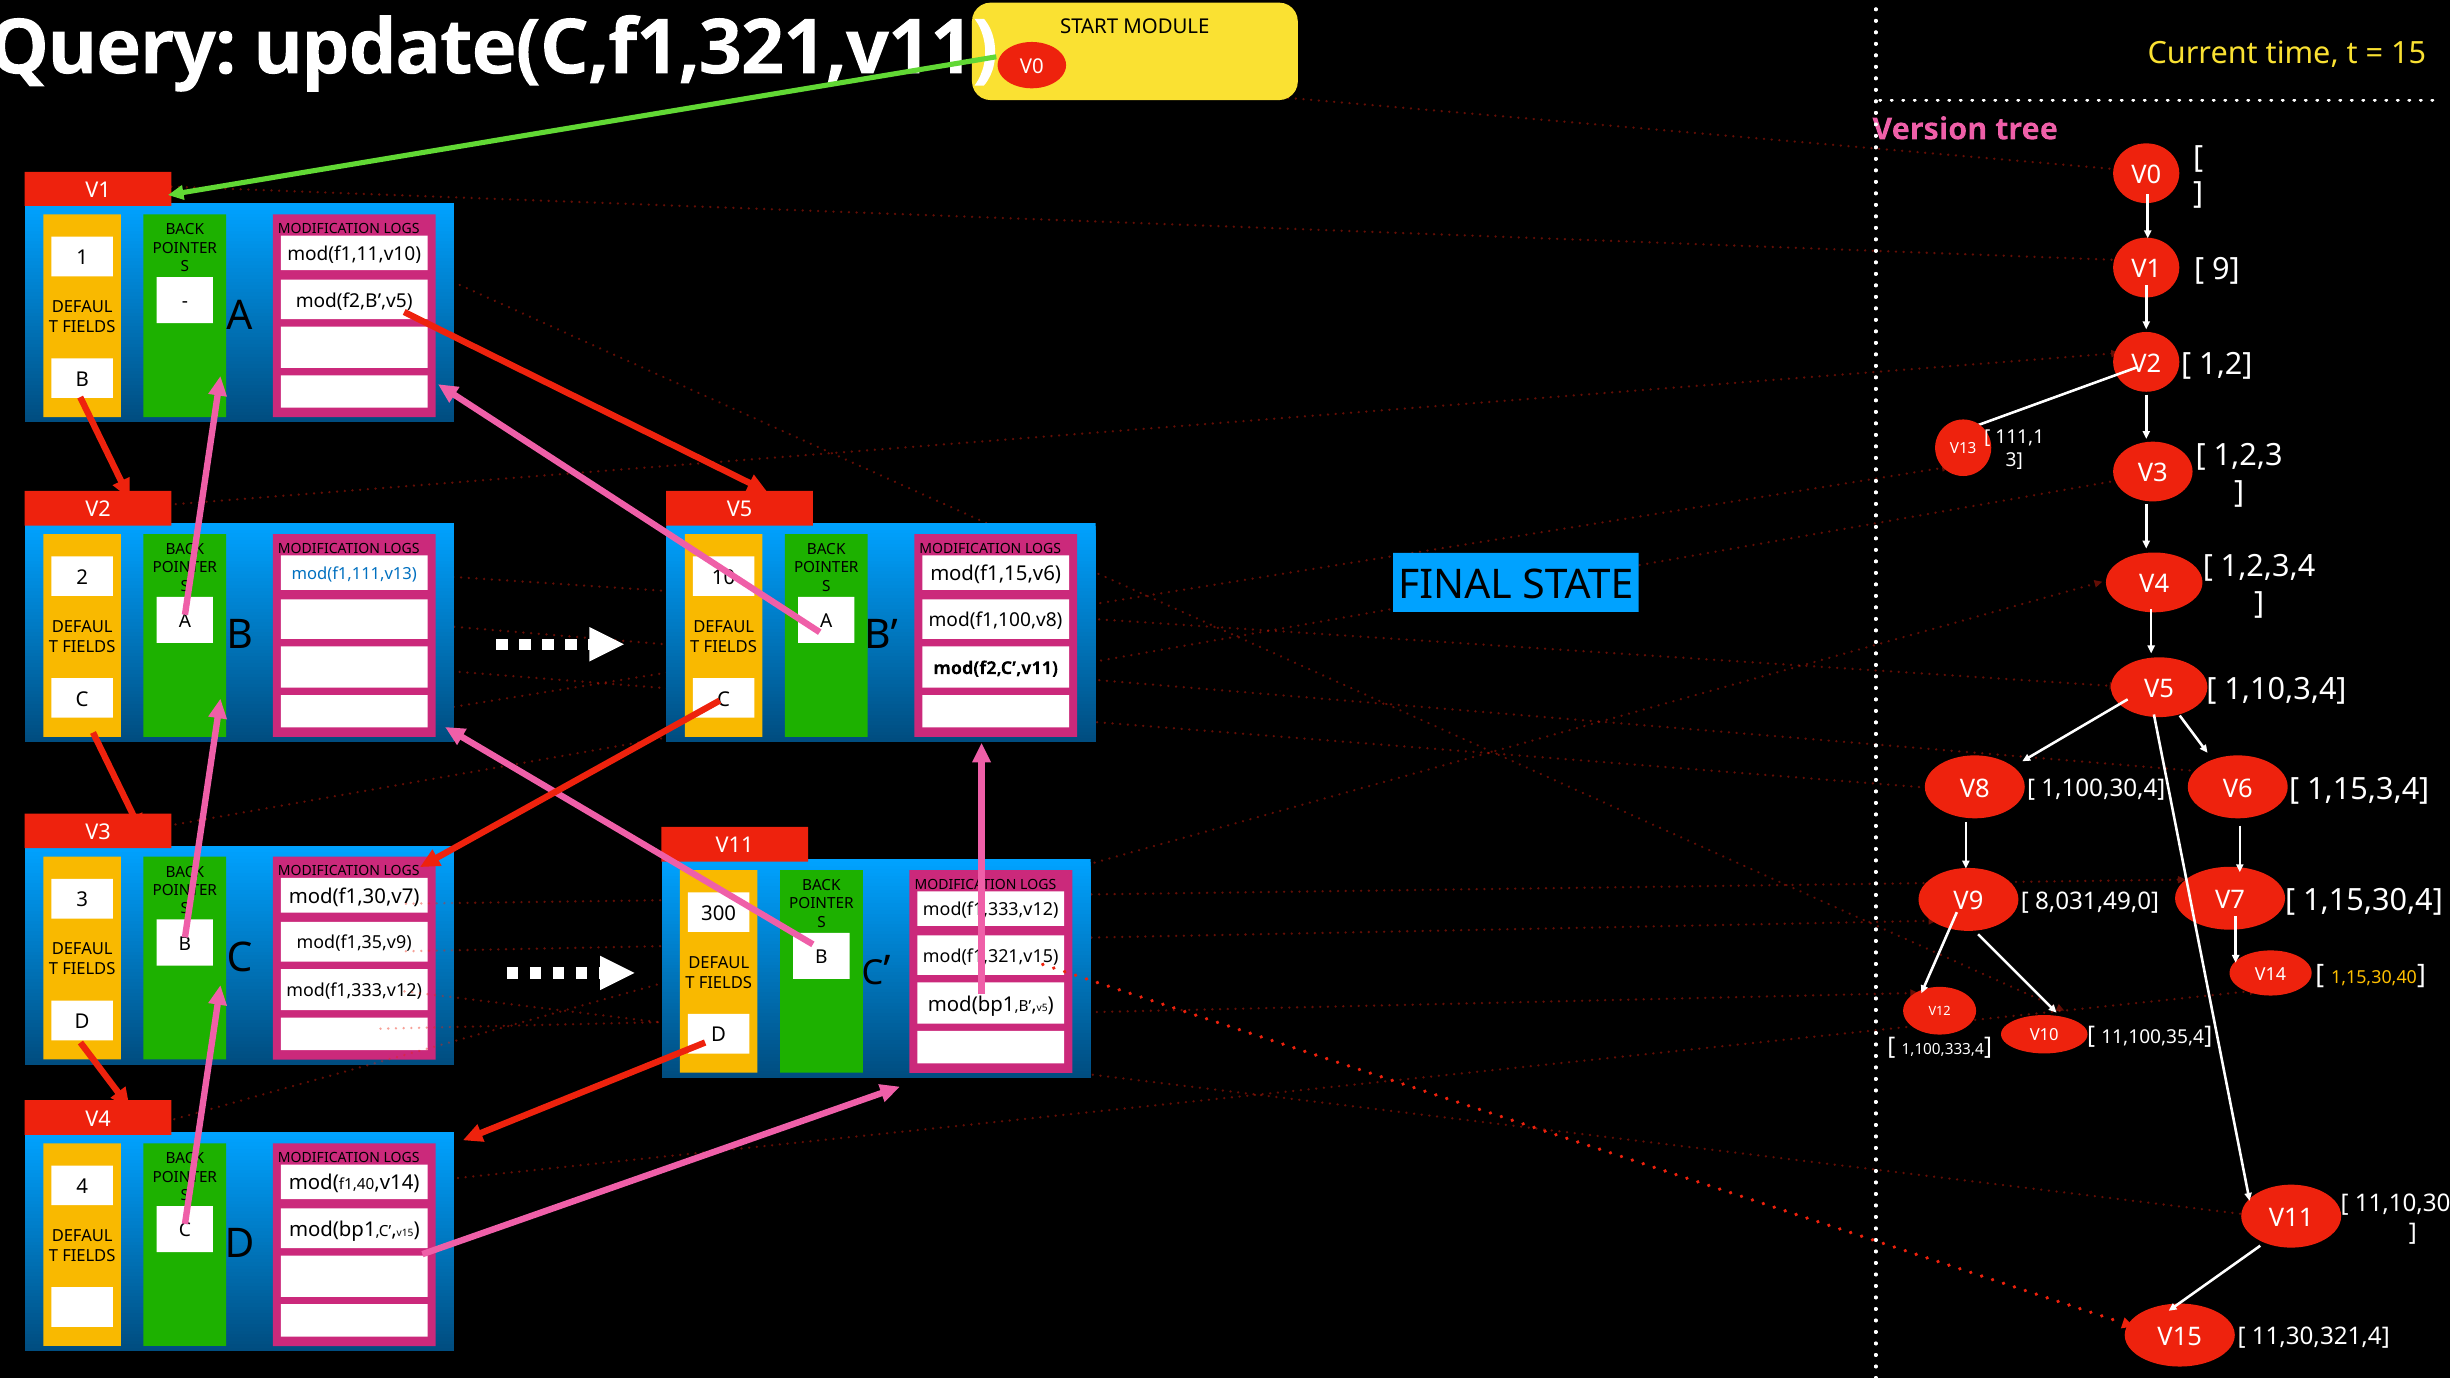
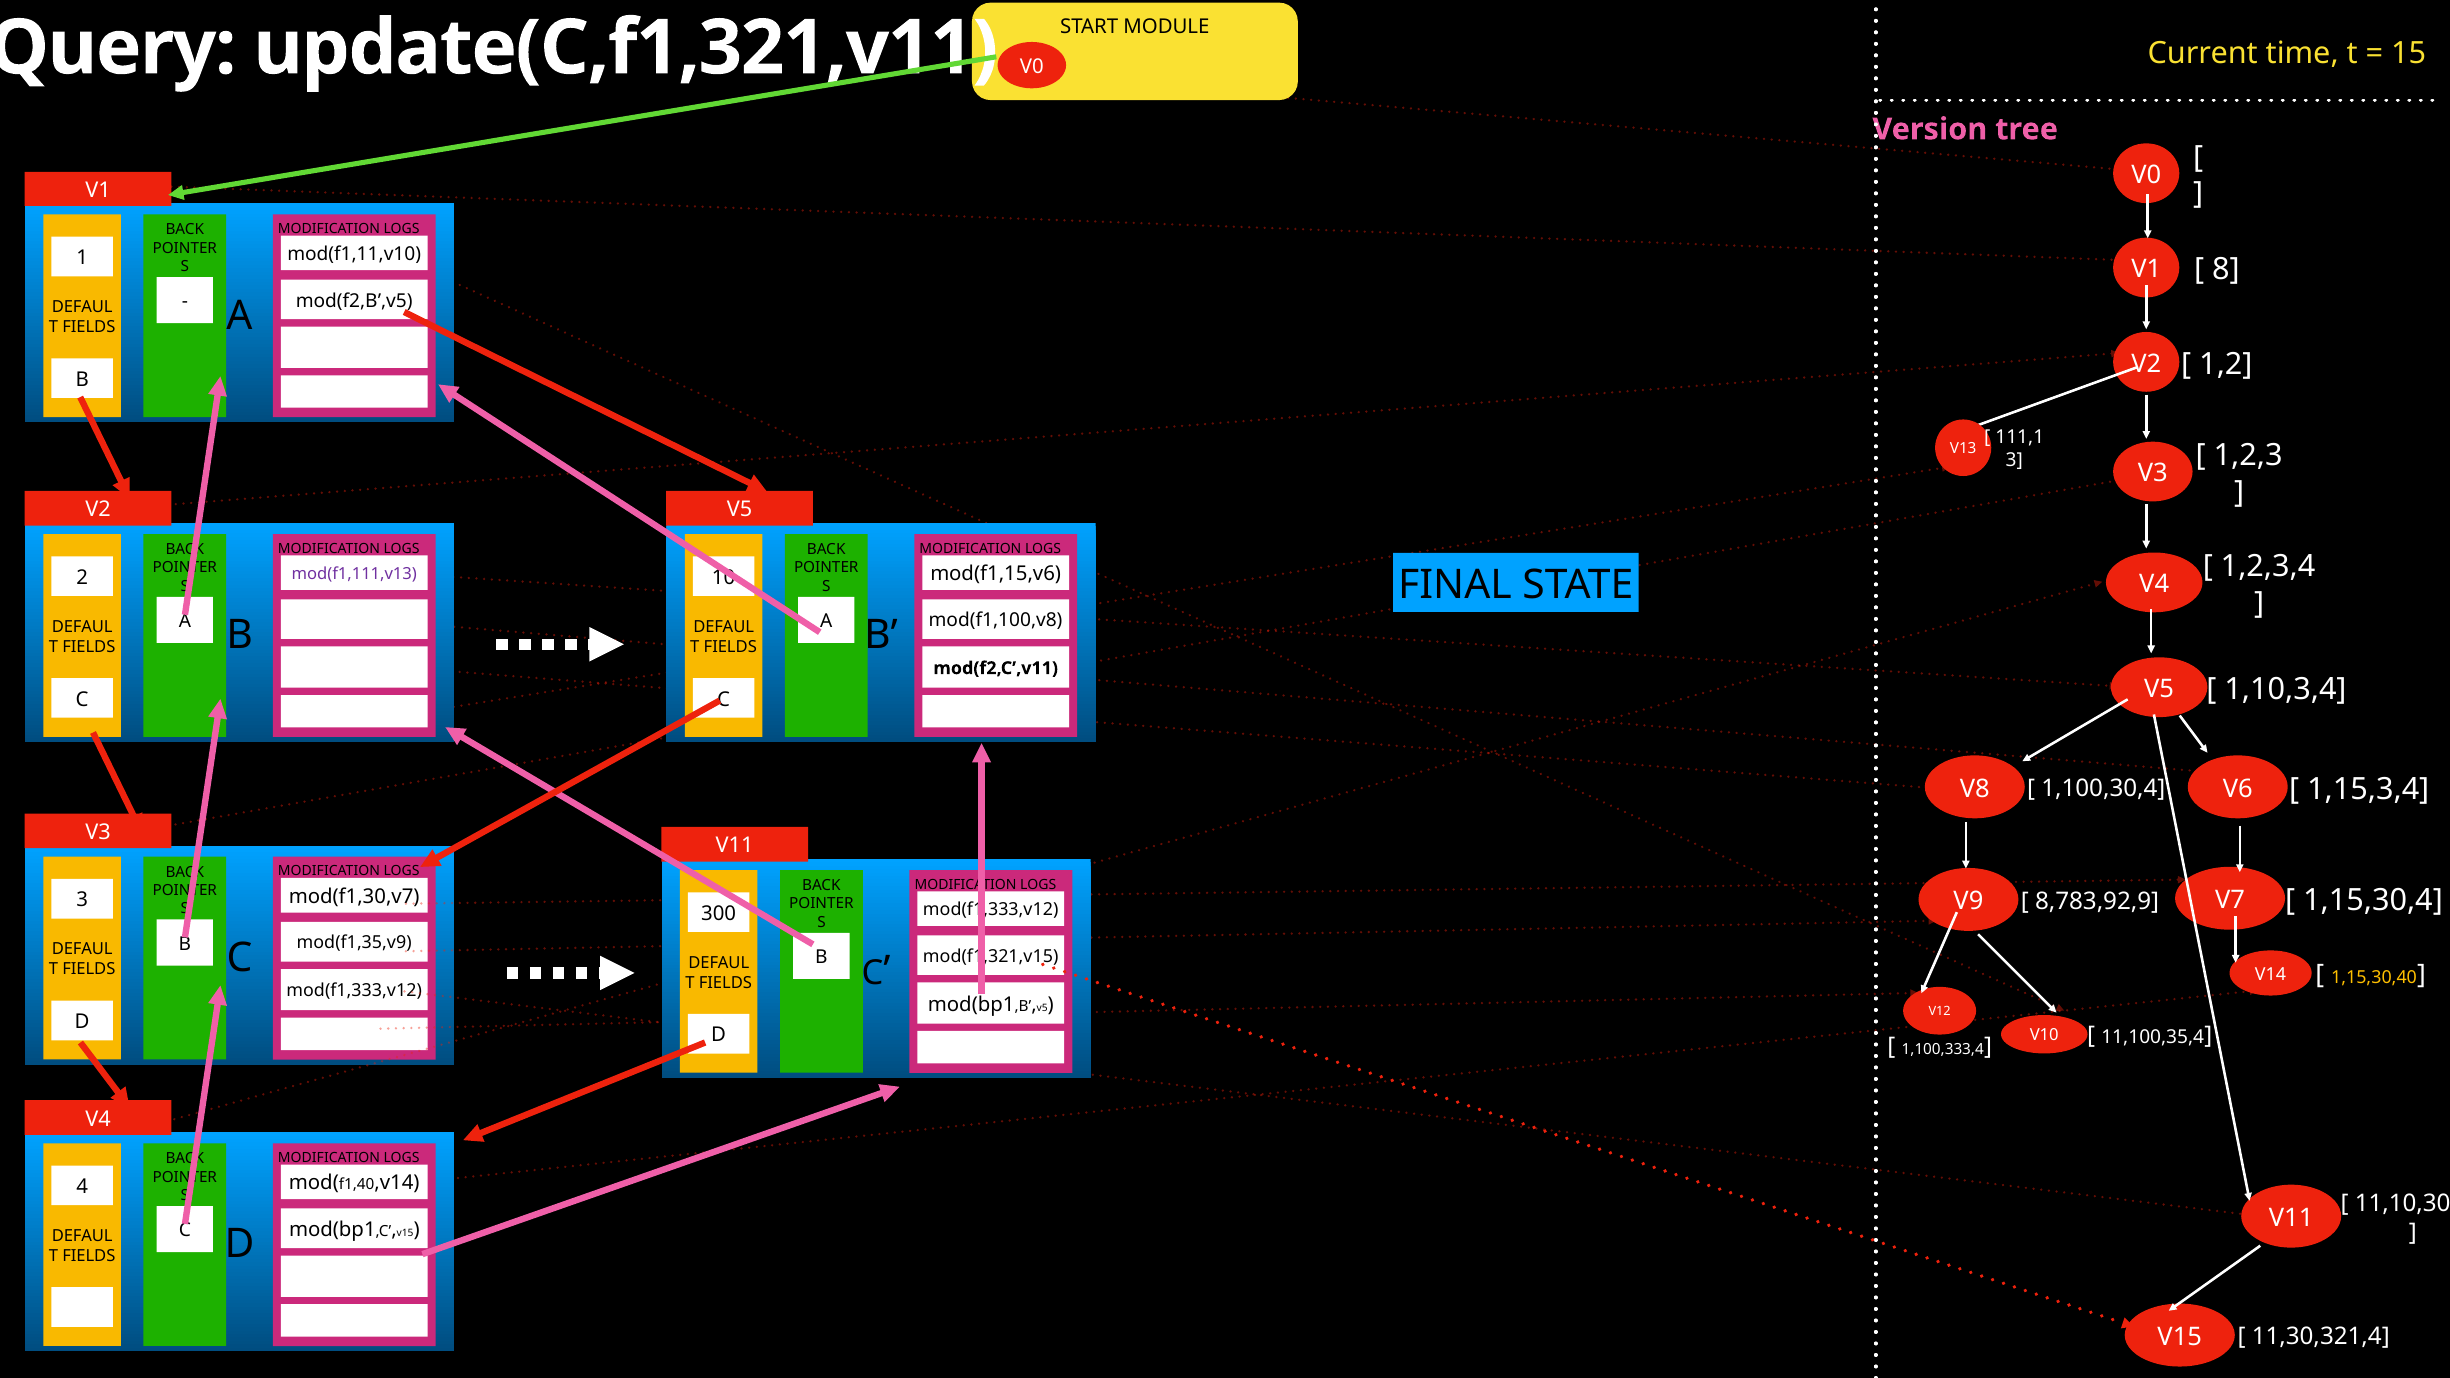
9: 9 -> 8
mod(f1,111,v13 colour: blue -> purple
8,031,49,0: 8,031,49,0 -> 8,783,92,9
